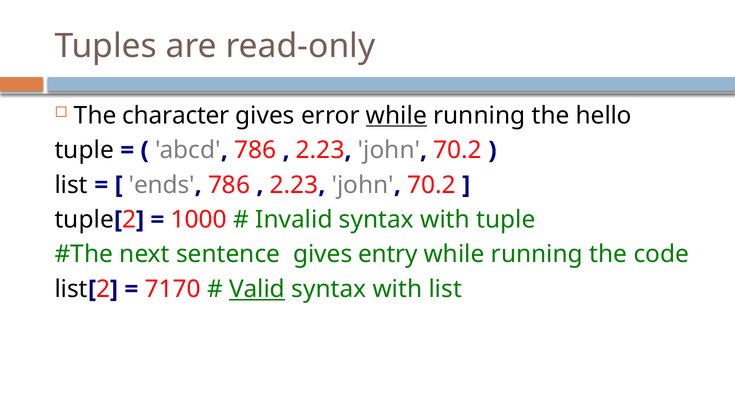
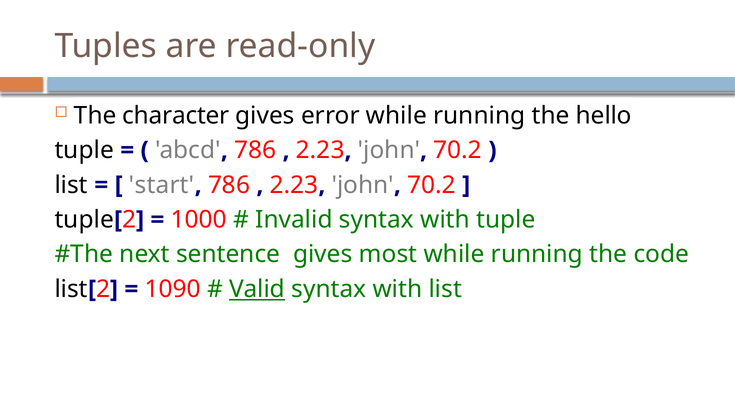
while at (396, 116) underline: present -> none
ends: ends -> start
entry: entry -> most
7170: 7170 -> 1090
